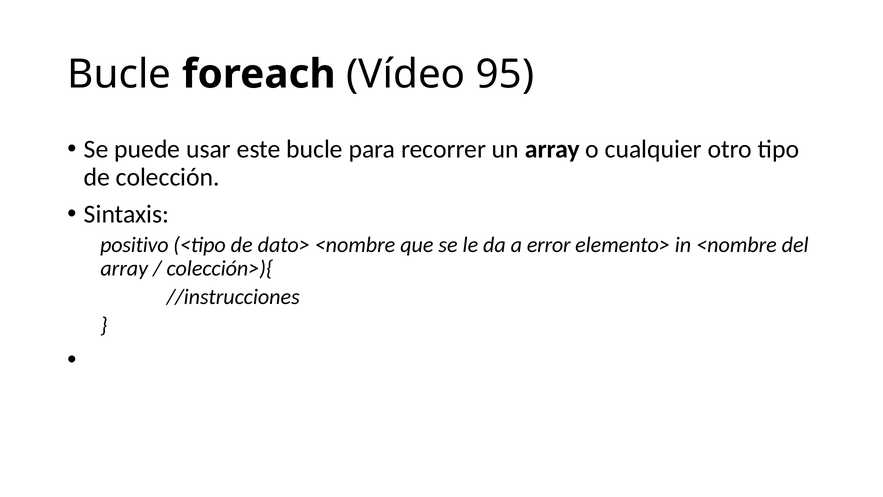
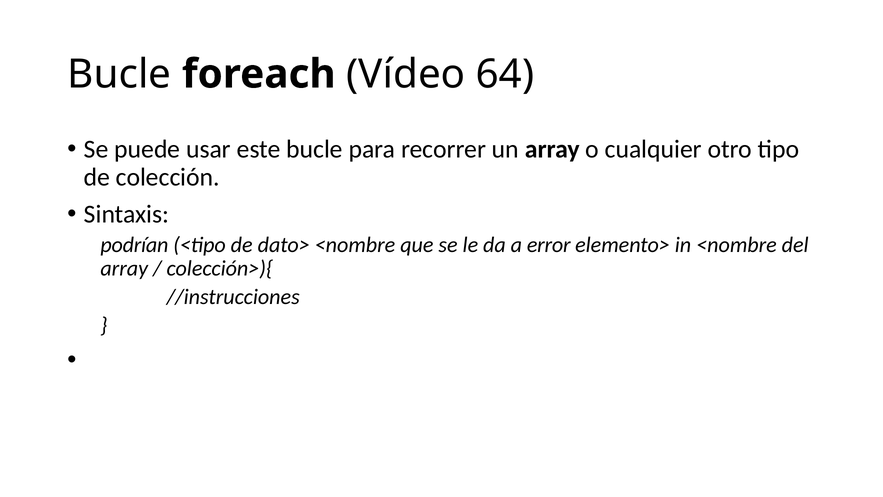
95: 95 -> 64
positivo: positivo -> podrían
